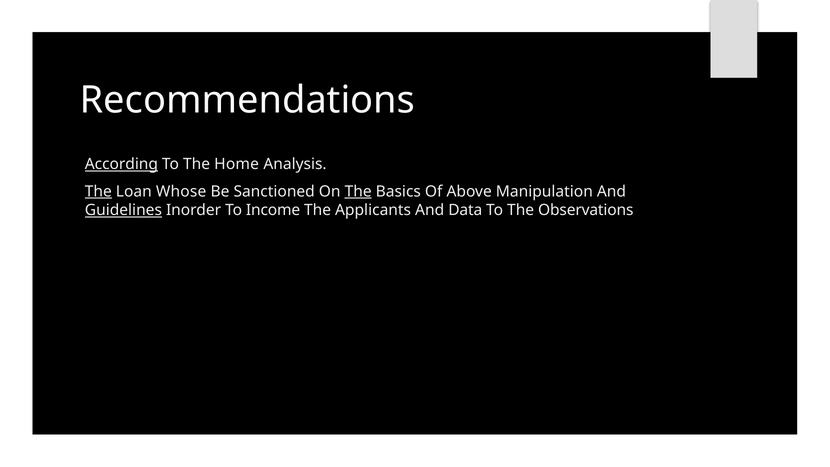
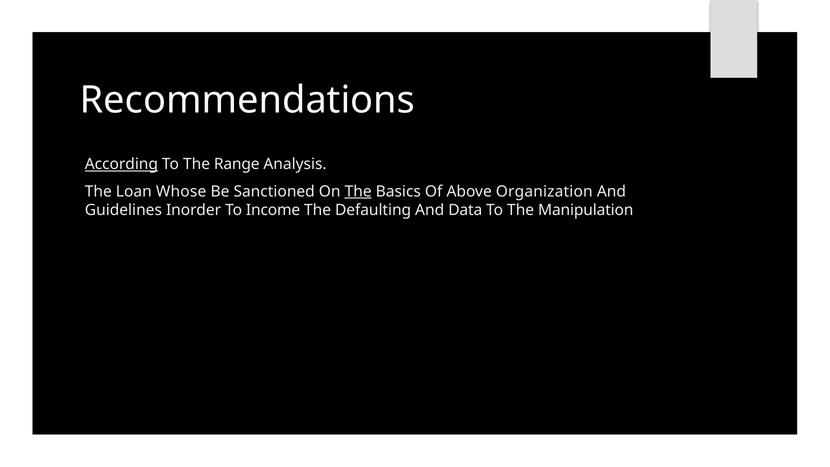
Home: Home -> Range
The at (98, 191) underline: present -> none
Manipulation: Manipulation -> Organization
Guidelines underline: present -> none
Applicants: Applicants -> Defaulting
Observations: Observations -> Manipulation
